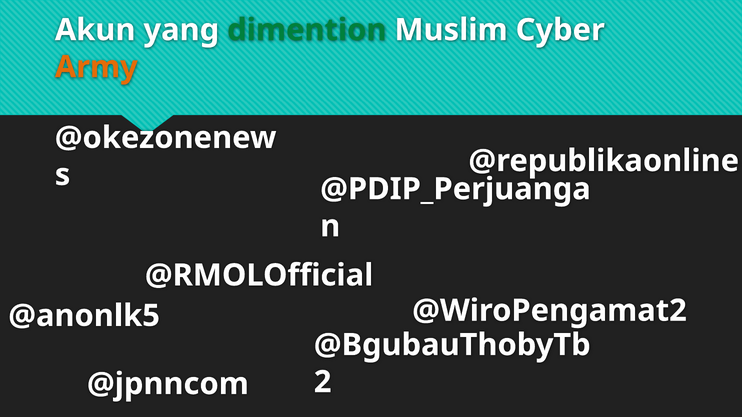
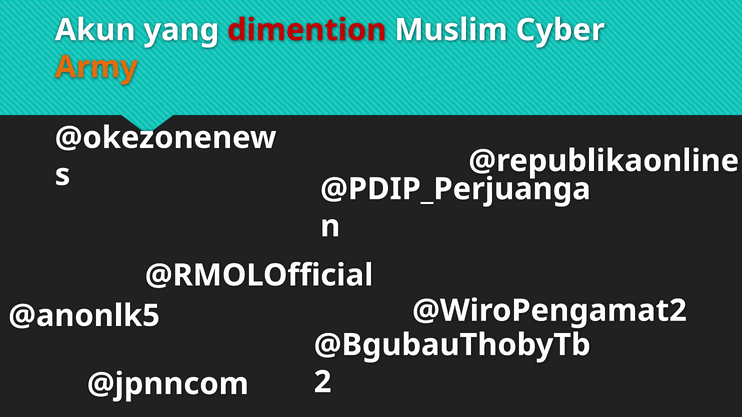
dimention colour: green -> red
